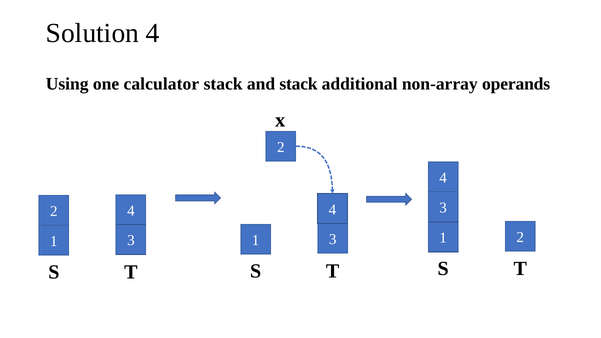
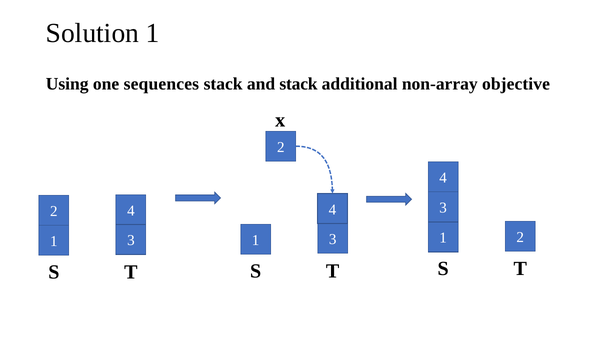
Solution 4: 4 -> 1
calculator: calculator -> sequences
operands: operands -> objective
